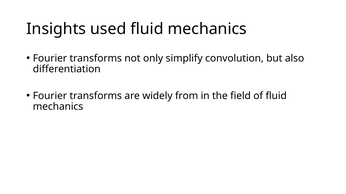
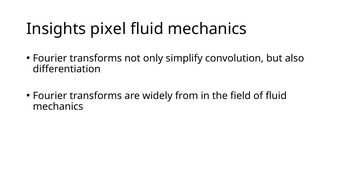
used: used -> pixel
